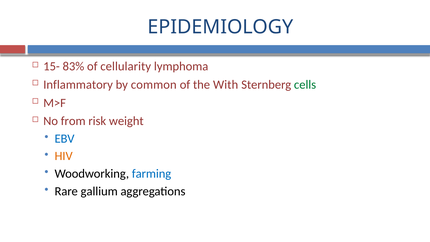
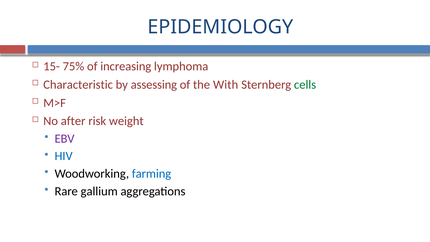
83%: 83% -> 75%
cellularity: cellularity -> increasing
Inflammatory: Inflammatory -> Characteristic
common: common -> assessing
from: from -> after
EBV colour: blue -> purple
HIV colour: orange -> blue
